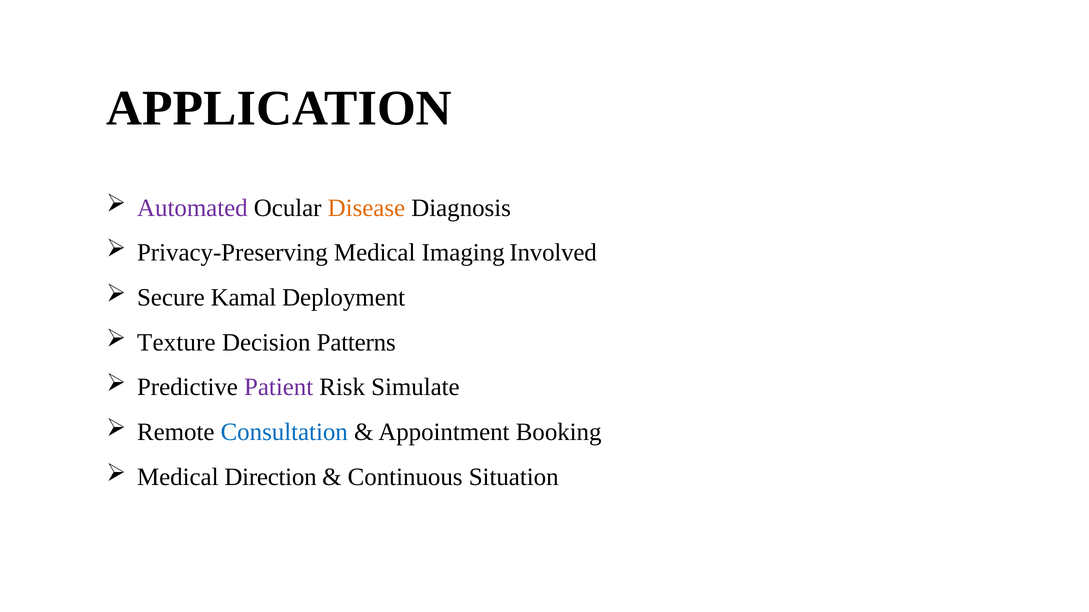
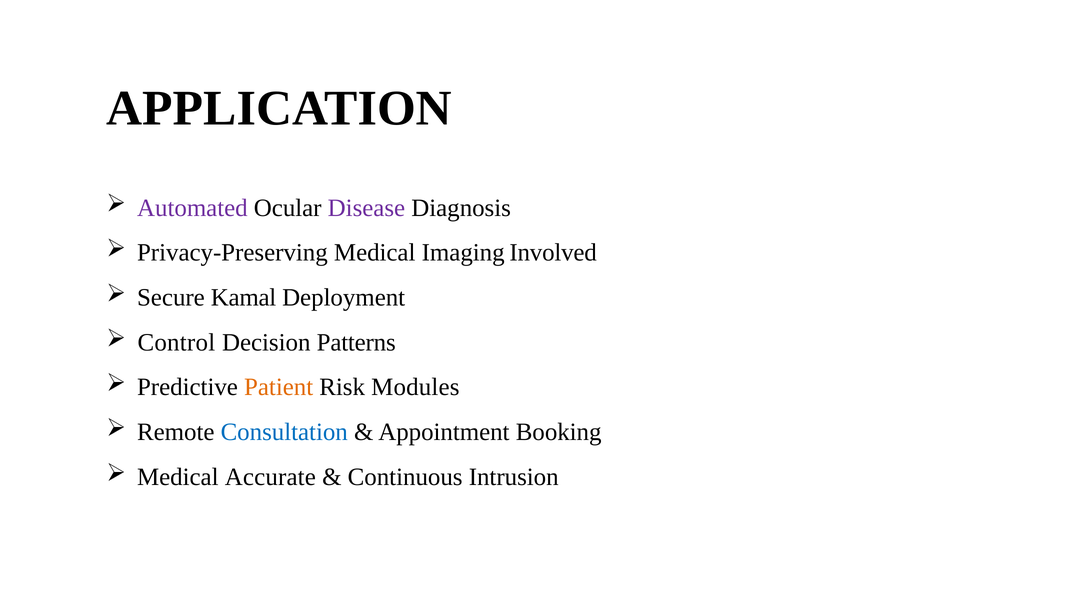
Disease colour: orange -> purple
Texture: Texture -> Control
Patient colour: purple -> orange
Simulate: Simulate -> Modules
Direction: Direction -> Accurate
Situation: Situation -> Intrusion
